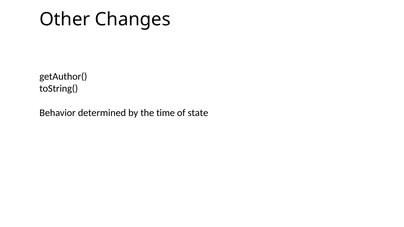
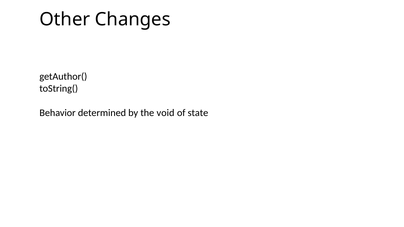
time: time -> void
